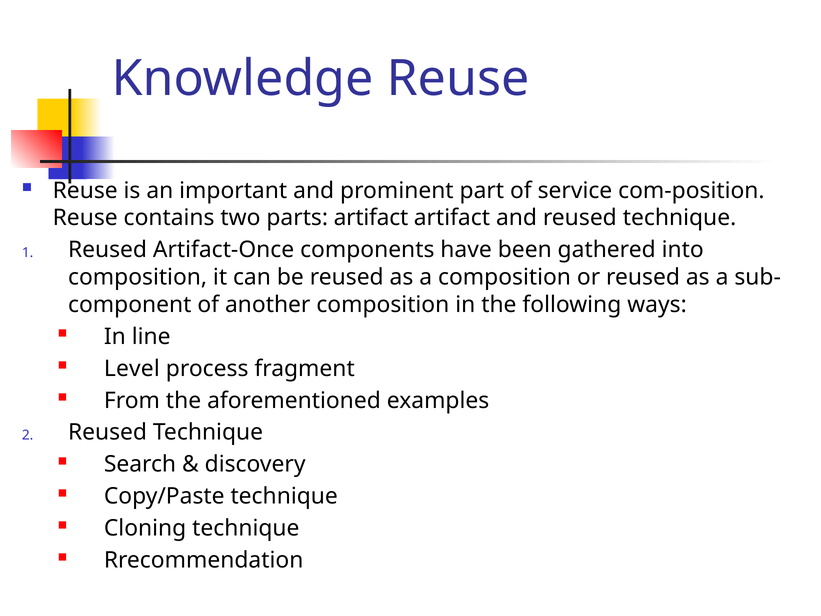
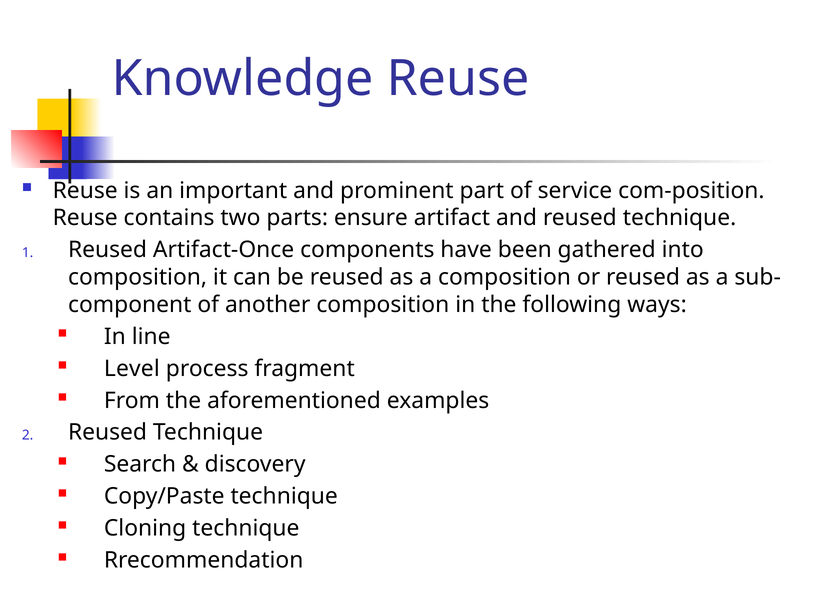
parts artifact: artifact -> ensure
